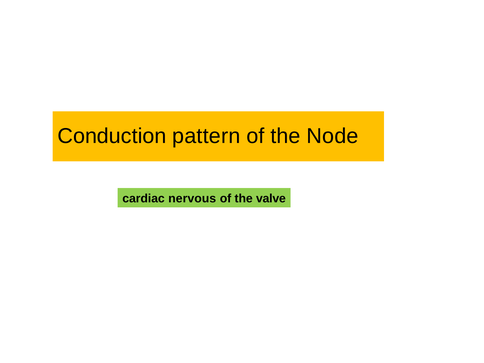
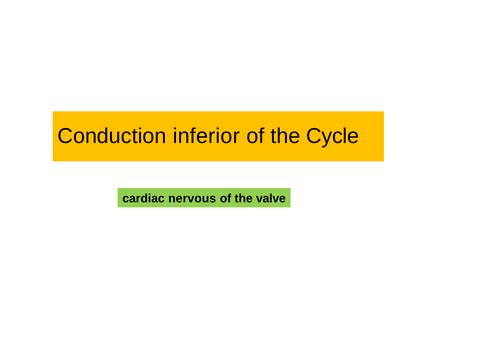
pattern: pattern -> inferior
Node: Node -> Cycle
